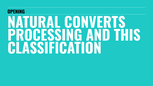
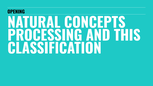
CONVERTS: CONVERTS -> CONCEPTS
